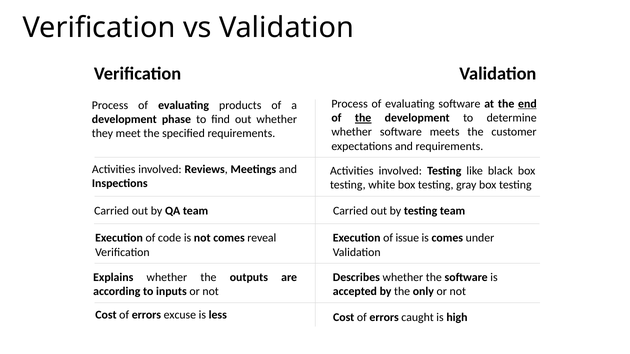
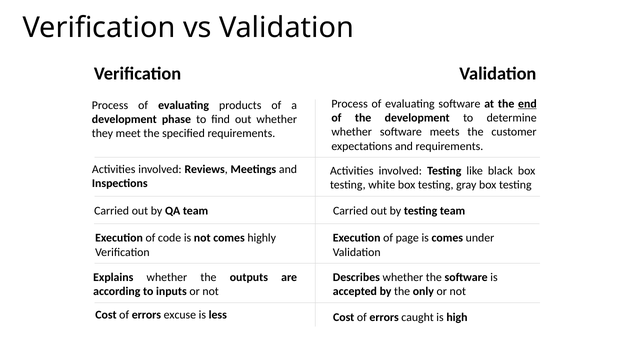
the at (363, 118) underline: present -> none
reveal: reveal -> highly
issue: issue -> page
